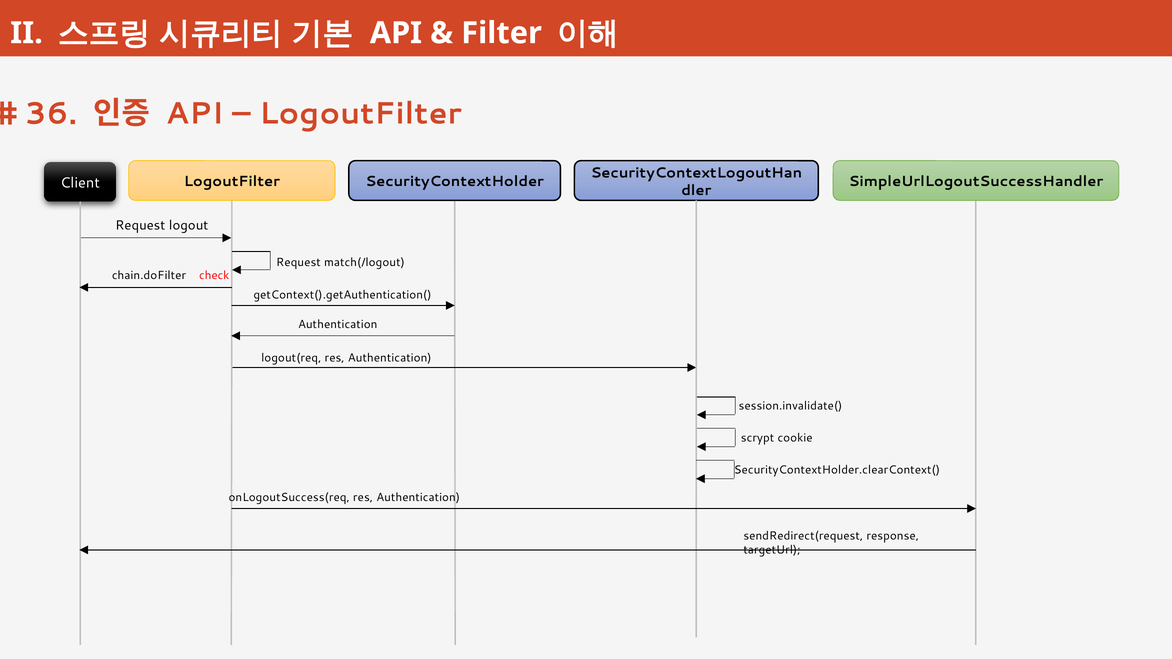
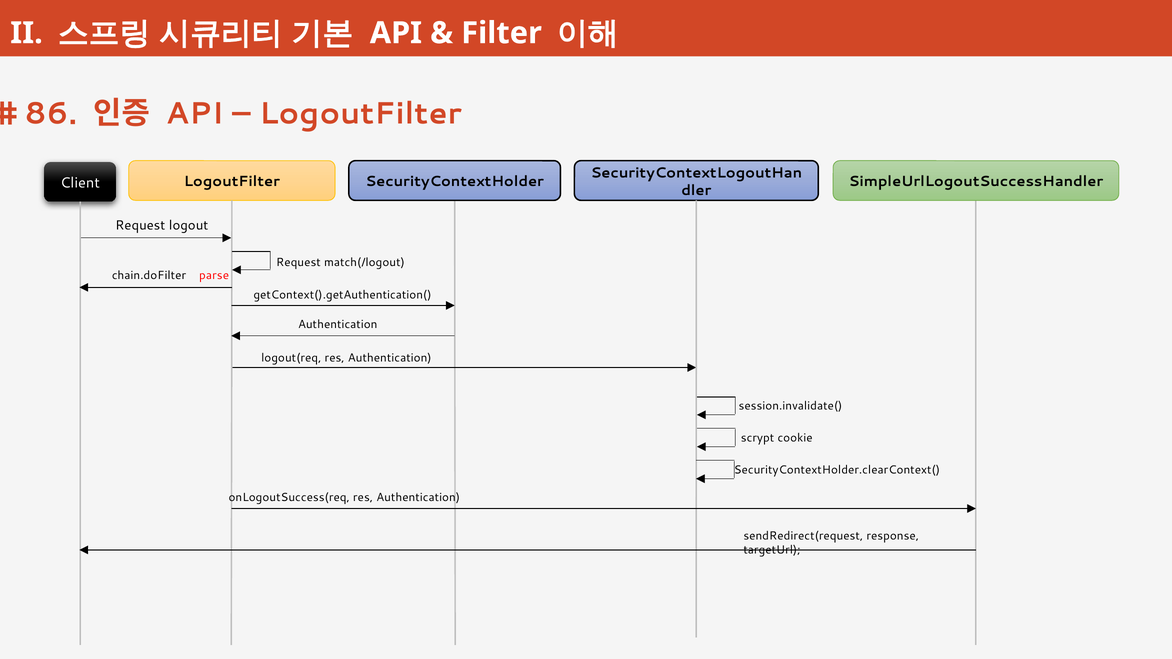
36: 36 -> 86
check: check -> parse
